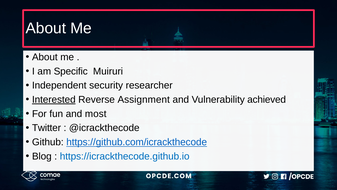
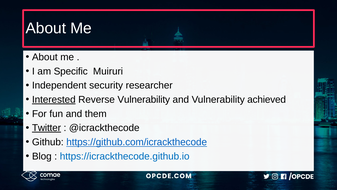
Reverse Assignment: Assignment -> Vulnerability
most: most -> them
Twitter underline: none -> present
